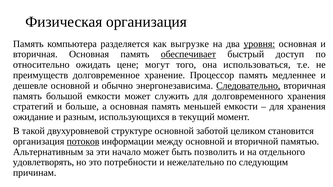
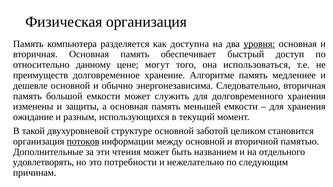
выгрузке: выгрузке -> доступна
обеспечивает underline: present -> none
ожидать: ожидать -> данному
Процессор: Процессор -> Алгоритме
Следовательно underline: present -> none
стратегий: стратегий -> изменены
больше: больше -> защиты
Альтернативным: Альтернативным -> Дополнительные
начало: начало -> чтения
позволить: позволить -> названием
